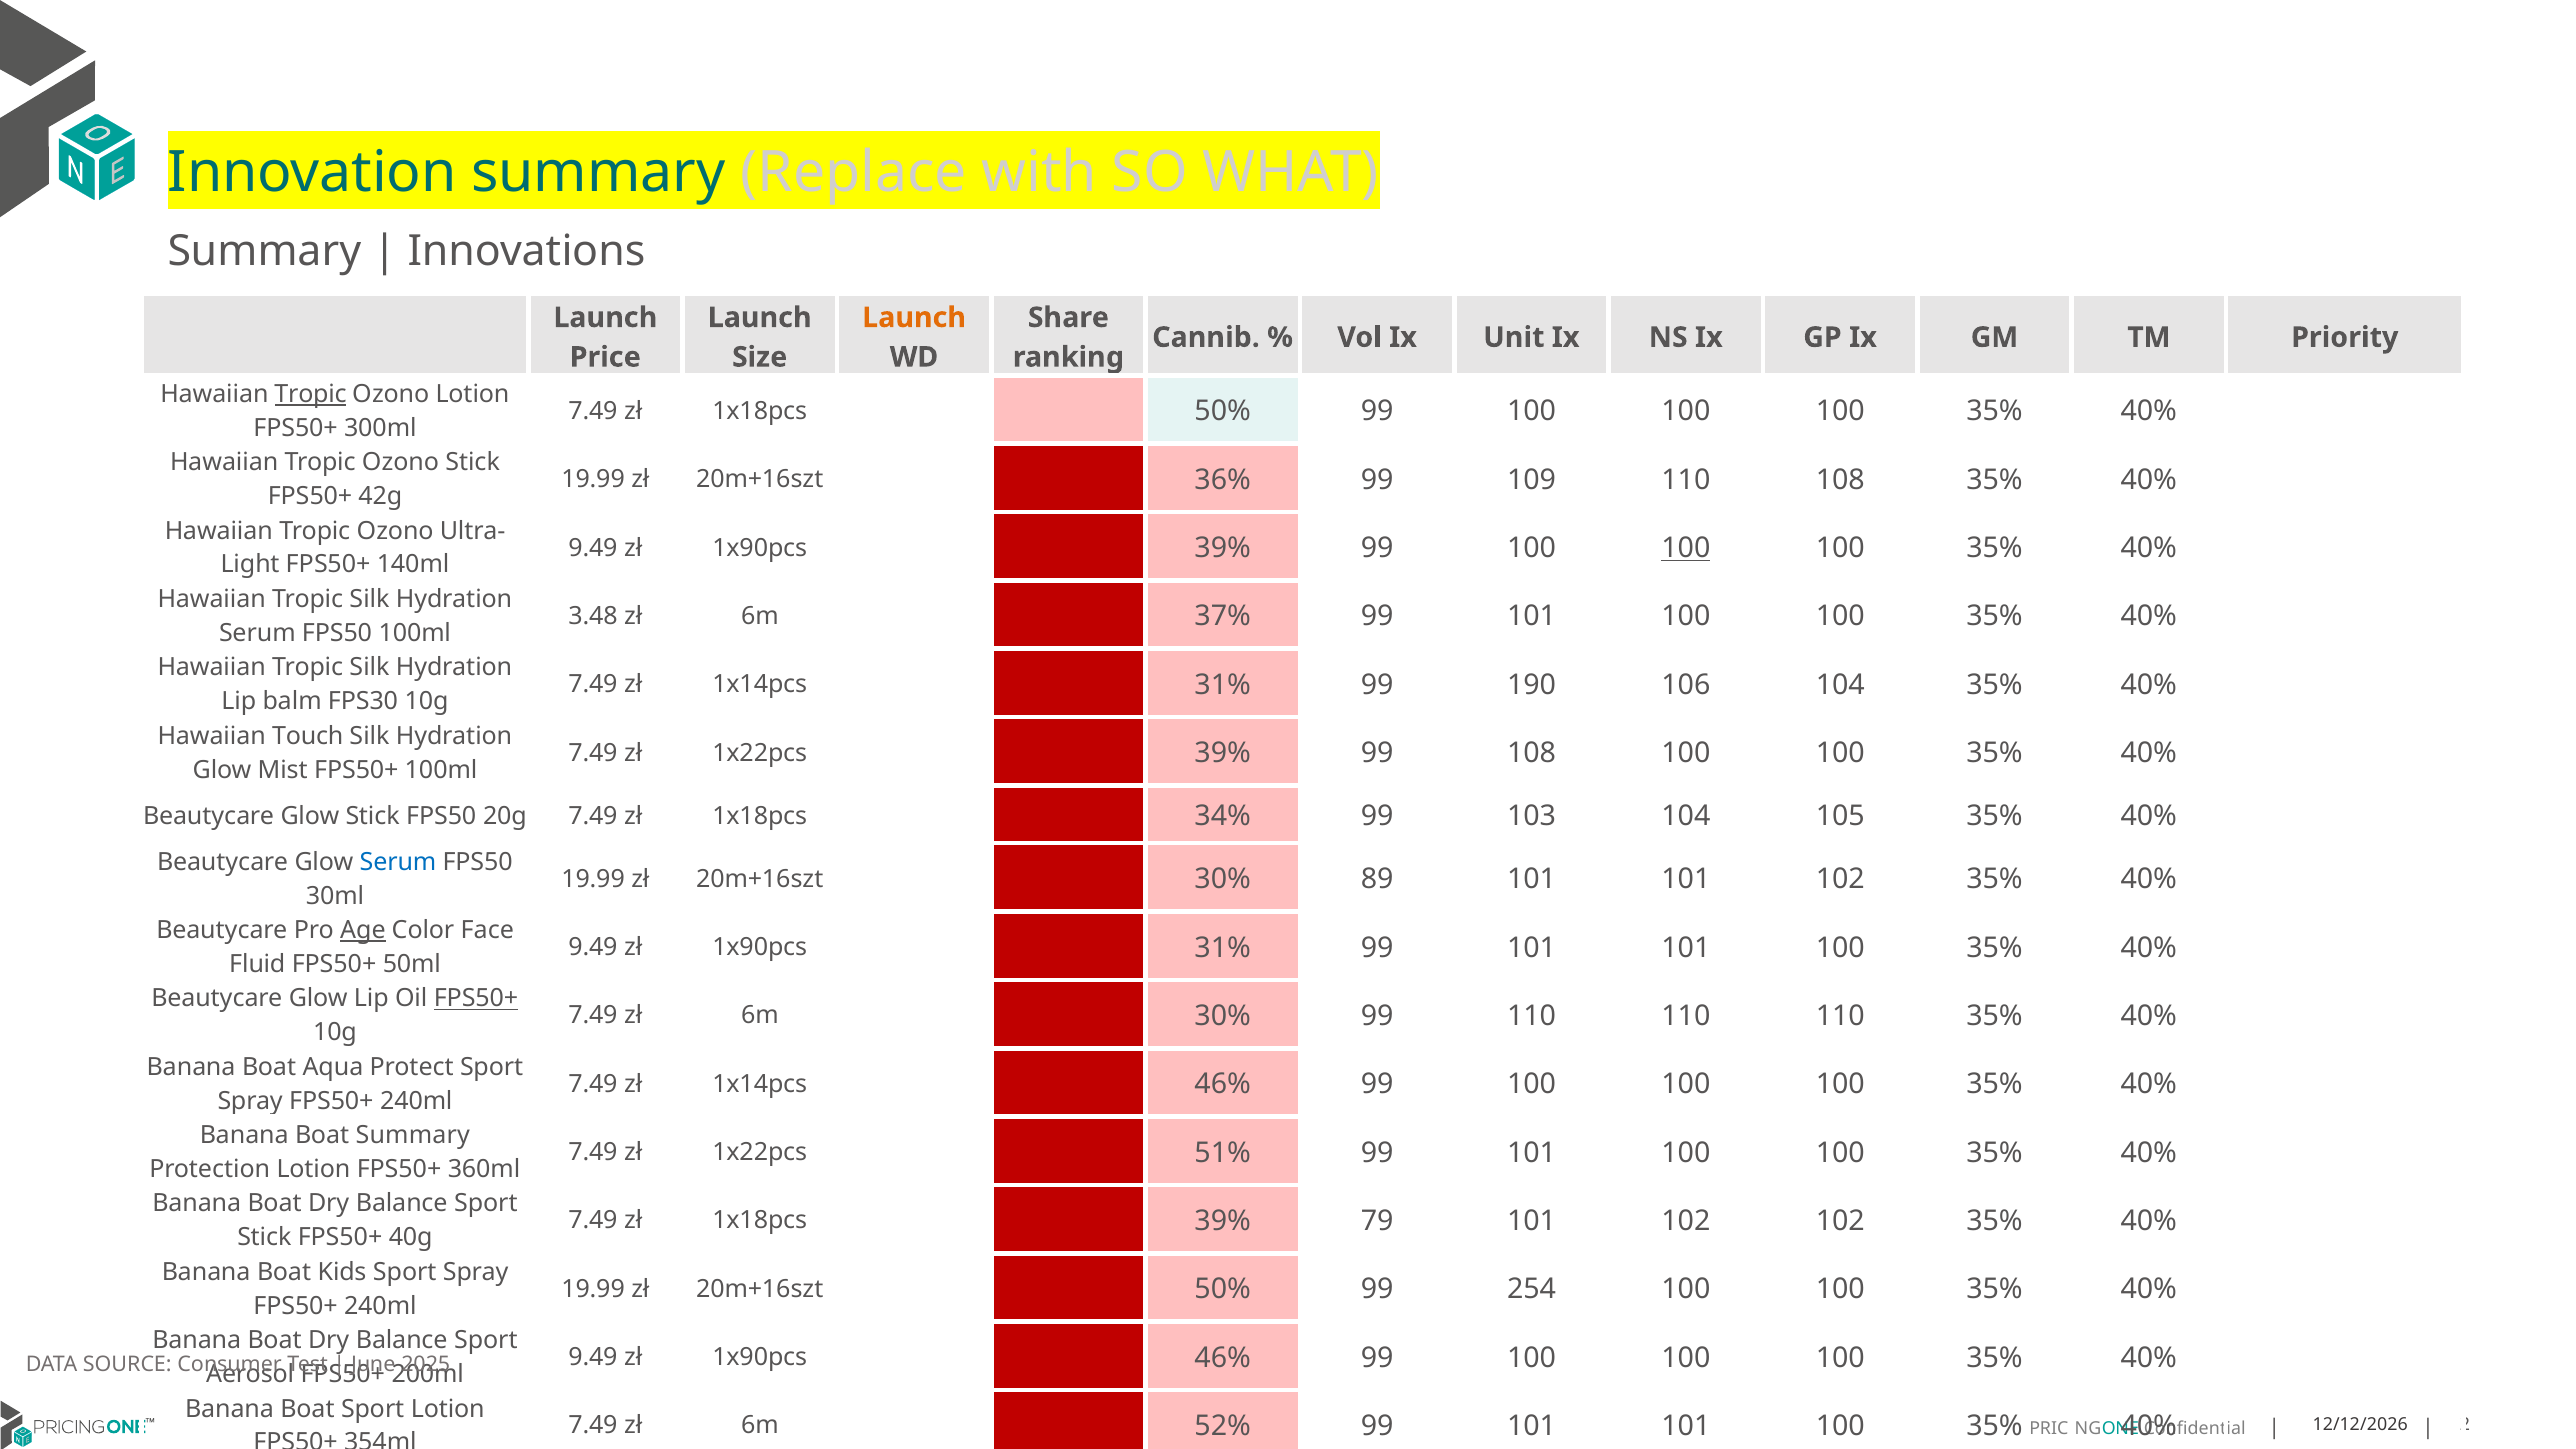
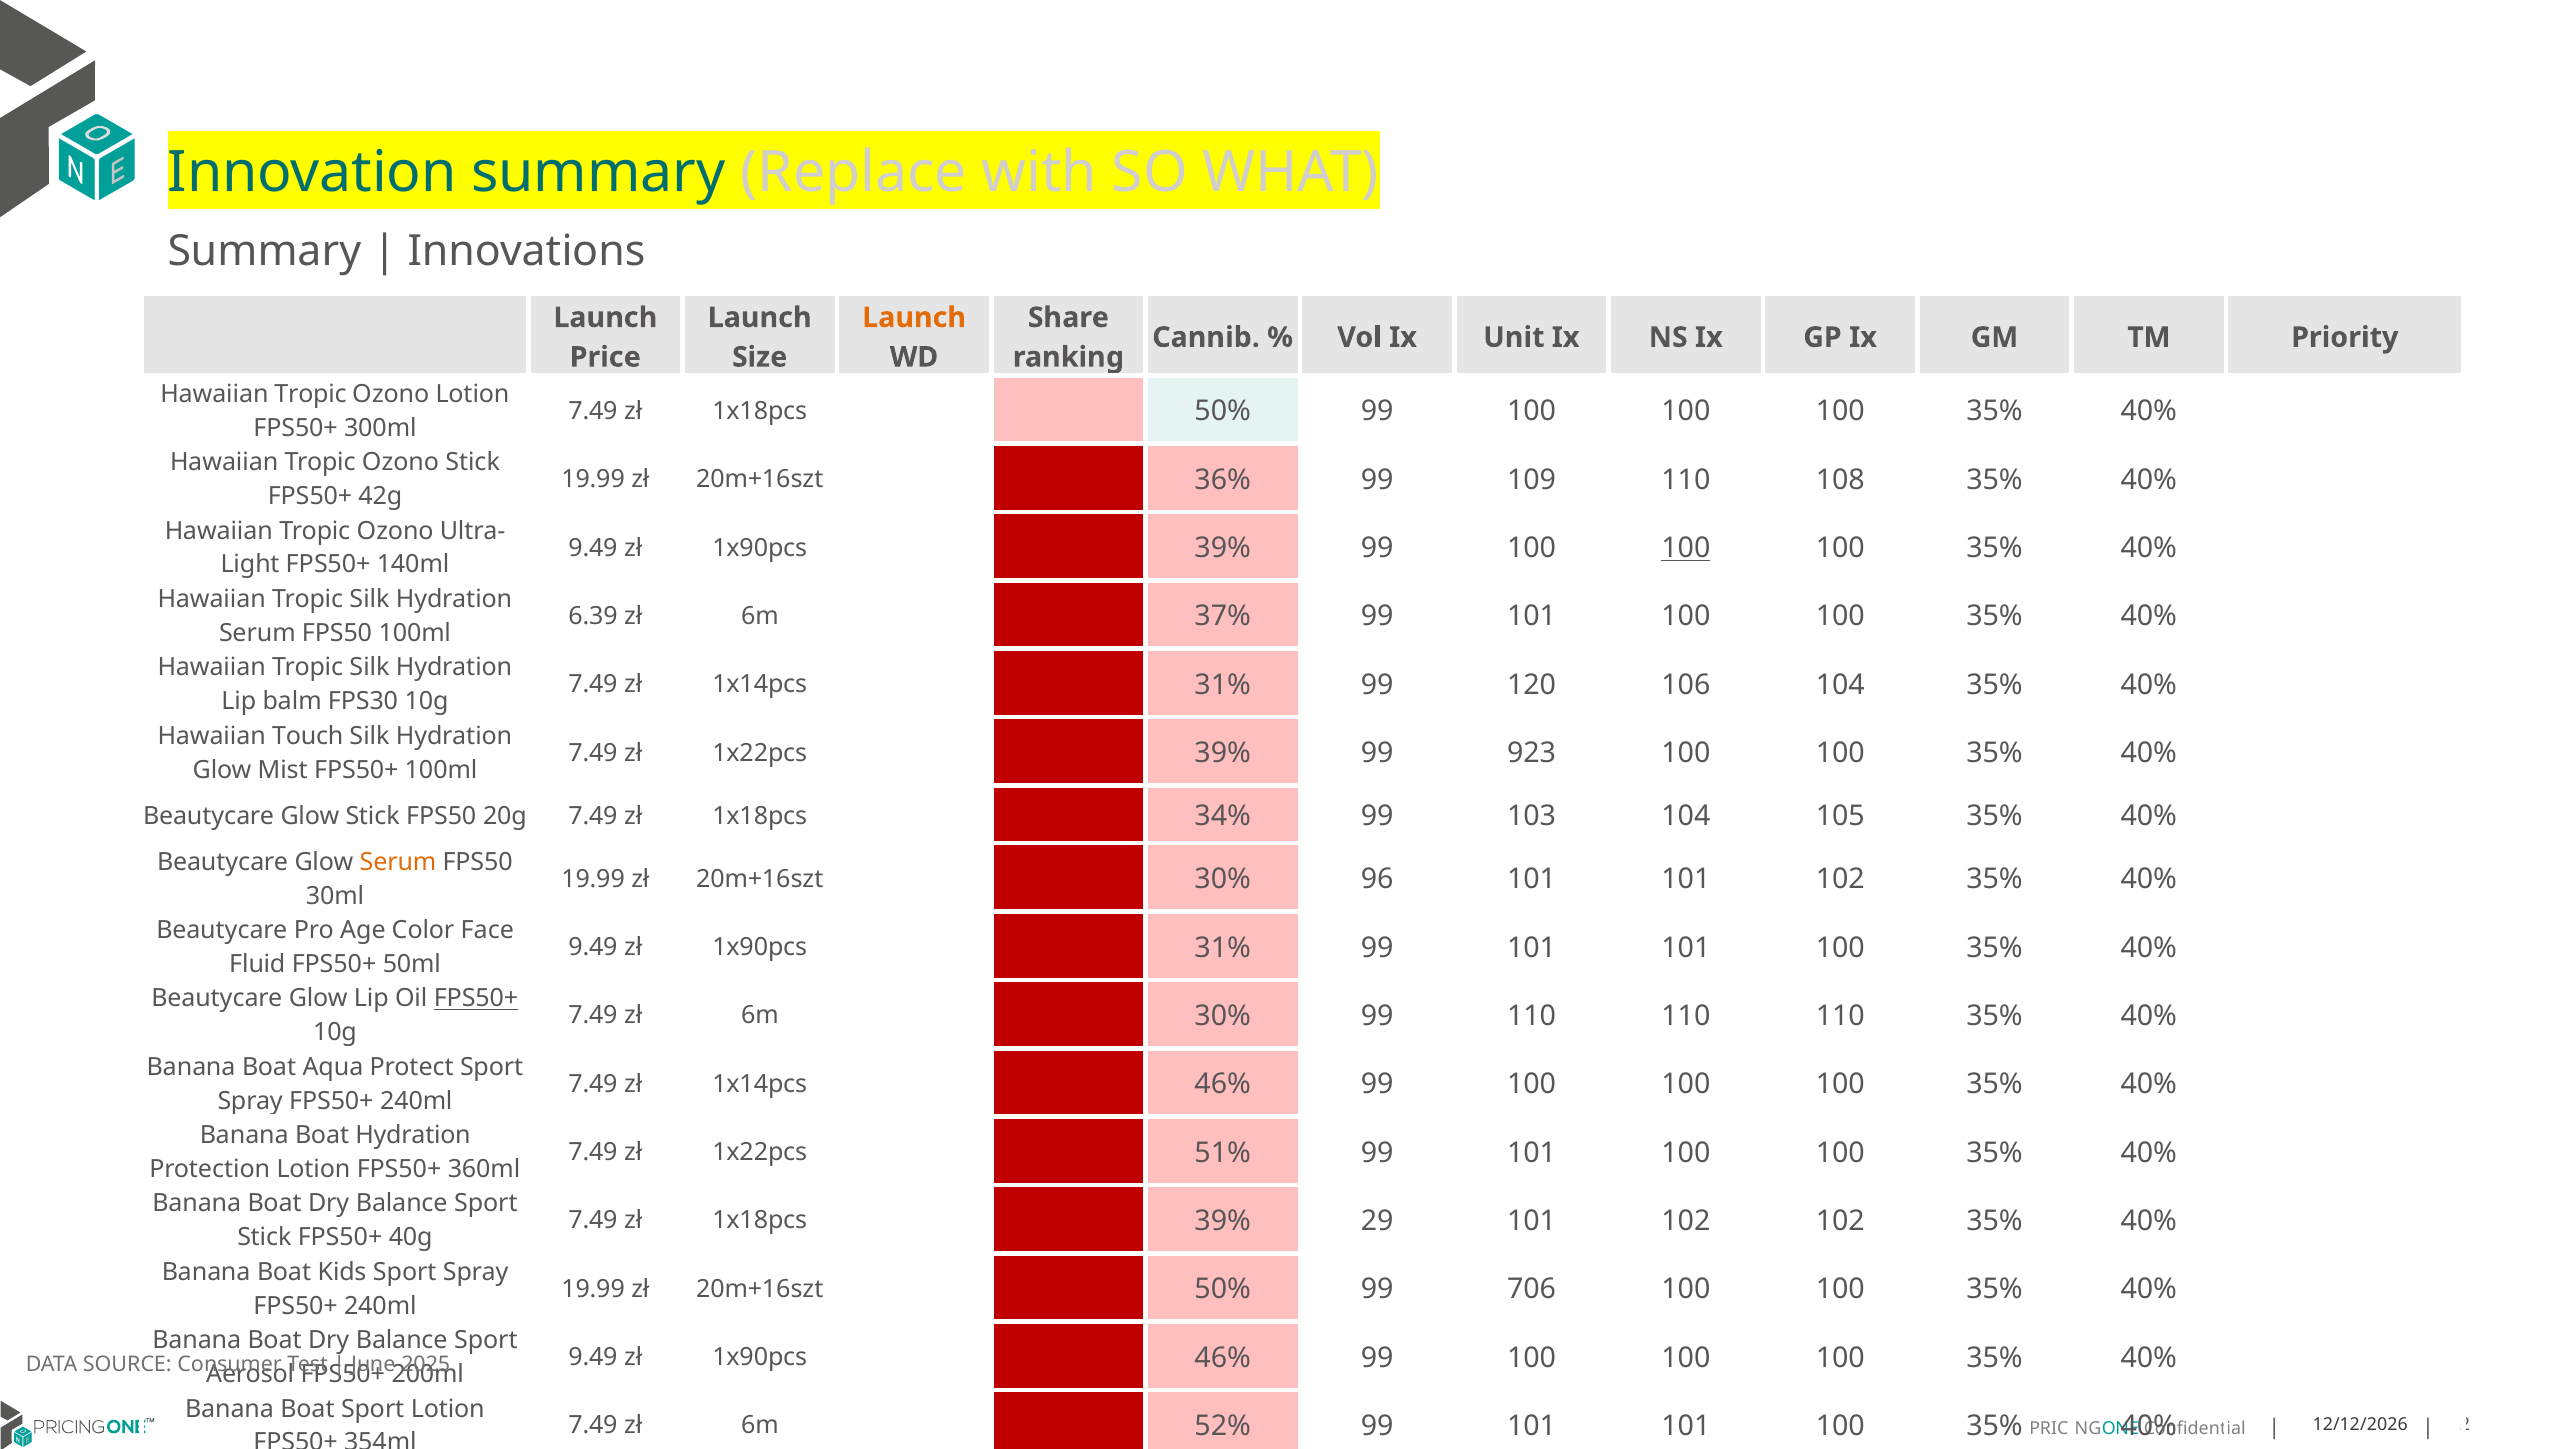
Tropic at (311, 394) underline: present -> none
3.48: 3.48 -> 6.39
190: 190 -> 120
99 108: 108 -> 923
Serum at (398, 862) colour: blue -> orange
89: 89 -> 96
Age underline: present -> none
Boat Summary: Summary -> Hydration
79: 79 -> 29
254: 254 -> 706
